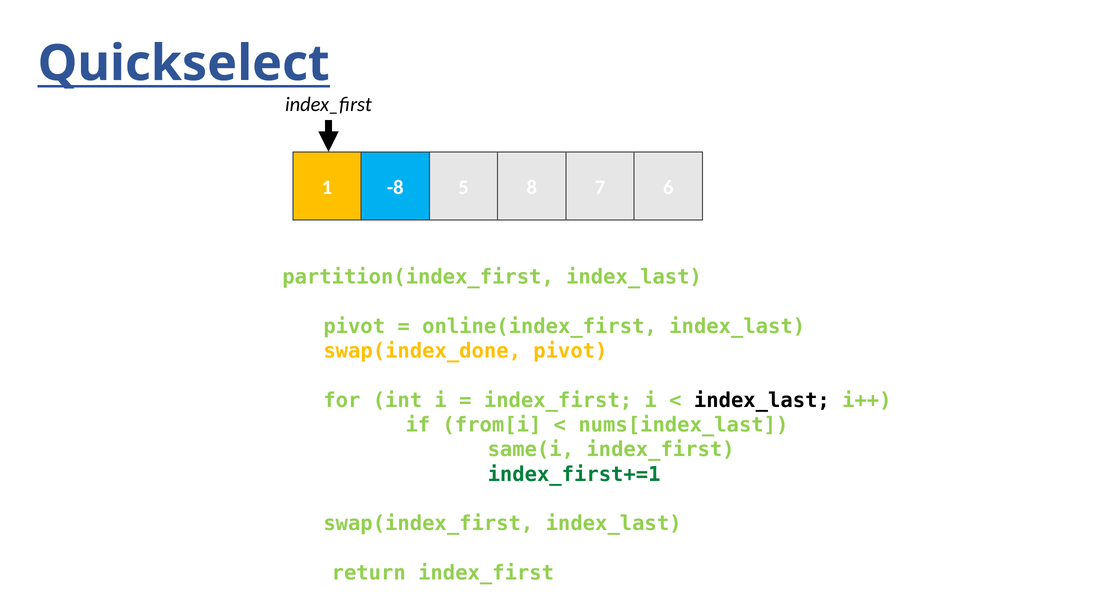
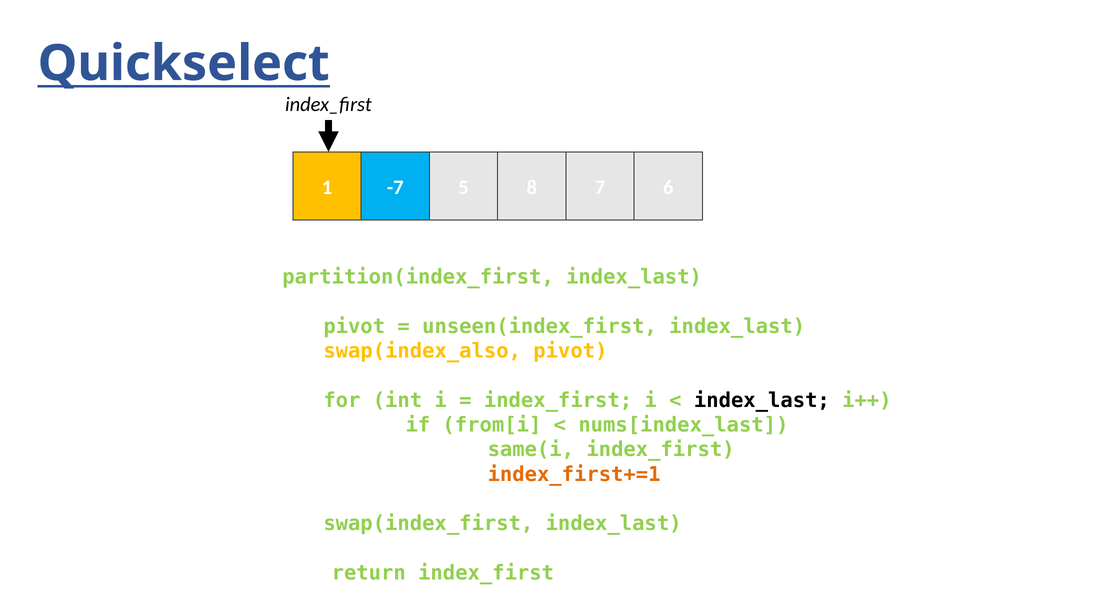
-8: -8 -> -7
online(index_first: online(index_first -> unseen(index_first
swap(index_done: swap(index_done -> swap(index_also
index_first+=1 colour: green -> orange
